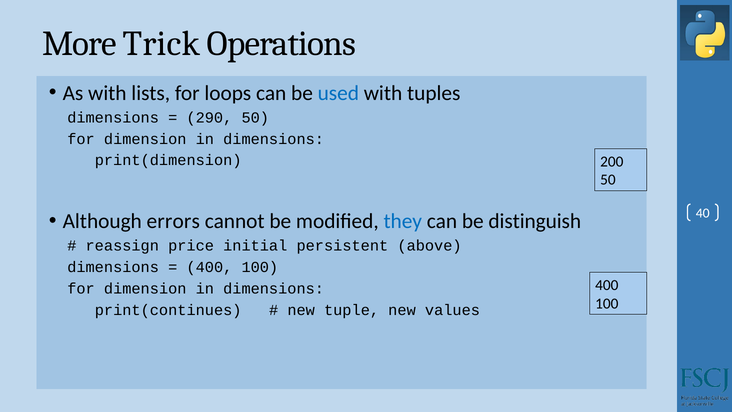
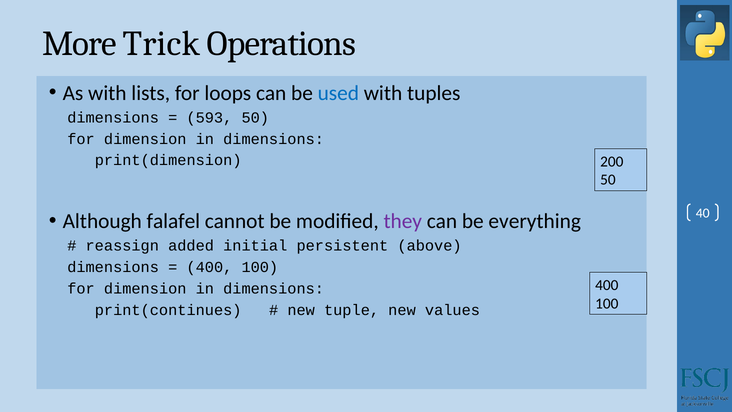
290: 290 -> 593
errors: errors -> falafel
they colour: blue -> purple
distinguish: distinguish -> everything
price: price -> added
